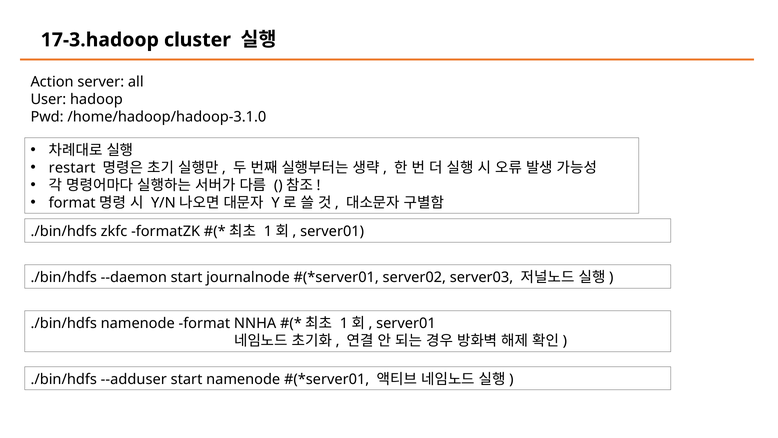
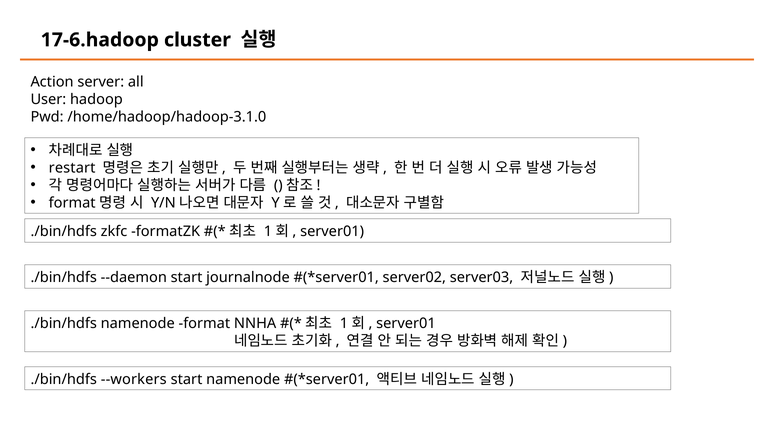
17-3.hadoop: 17-3.hadoop -> 17-6.hadoop
--adduser: --adduser -> --workers
